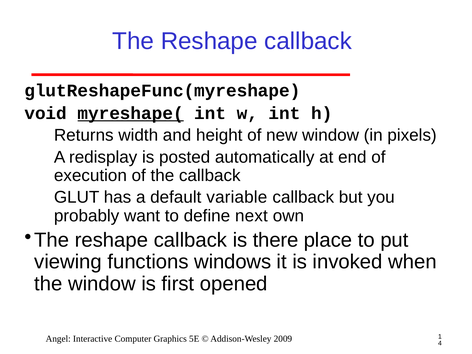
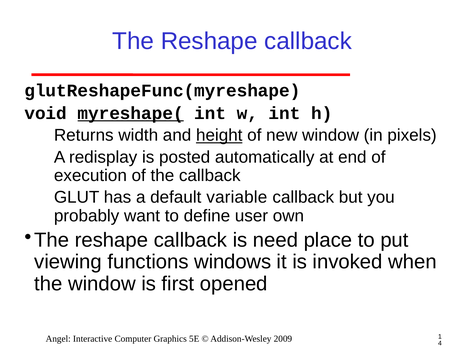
height underline: none -> present
next: next -> user
there: there -> need
